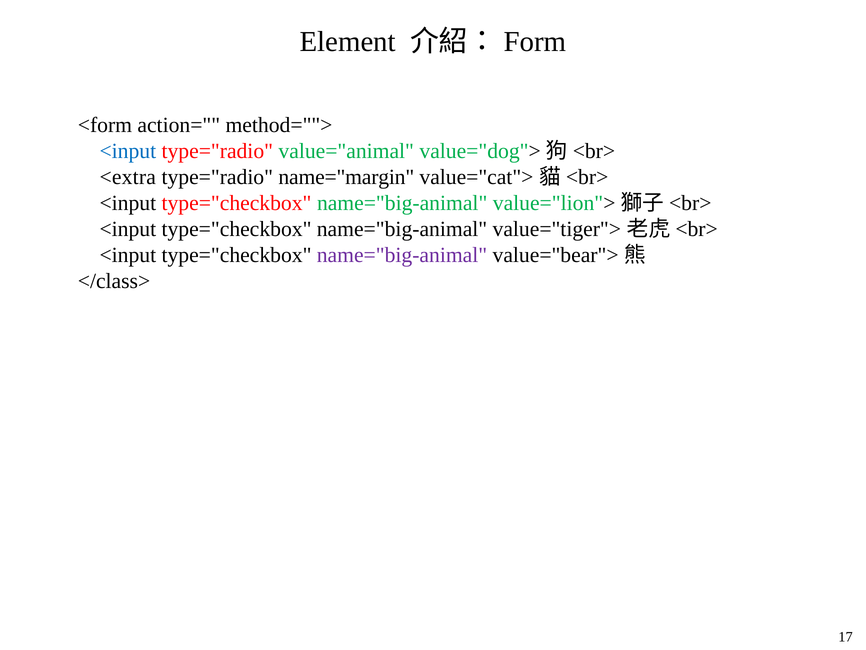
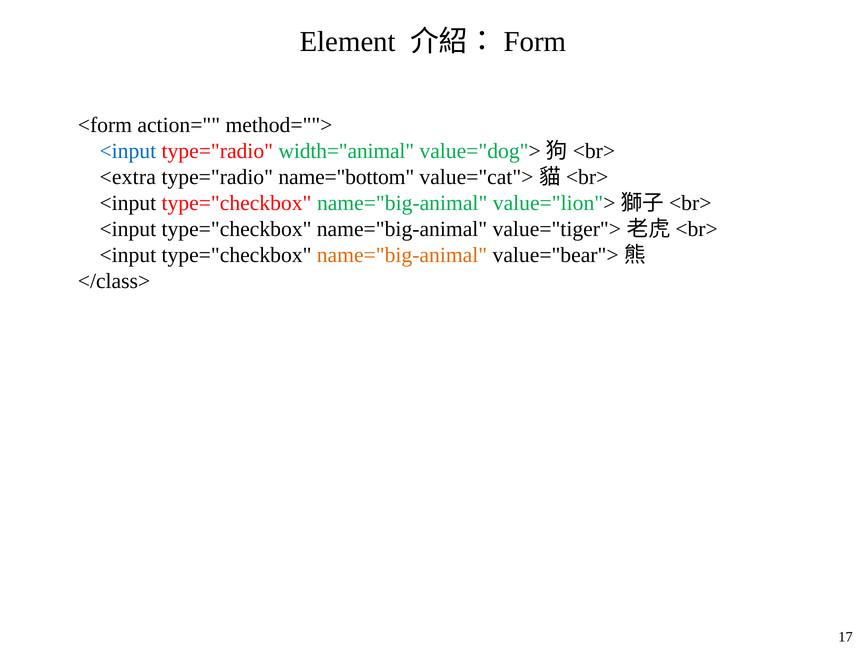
value="animal: value="animal -> width="animal
name="margin: name="margin -> name="bottom
name="big-animal at (402, 255) colour: purple -> orange
